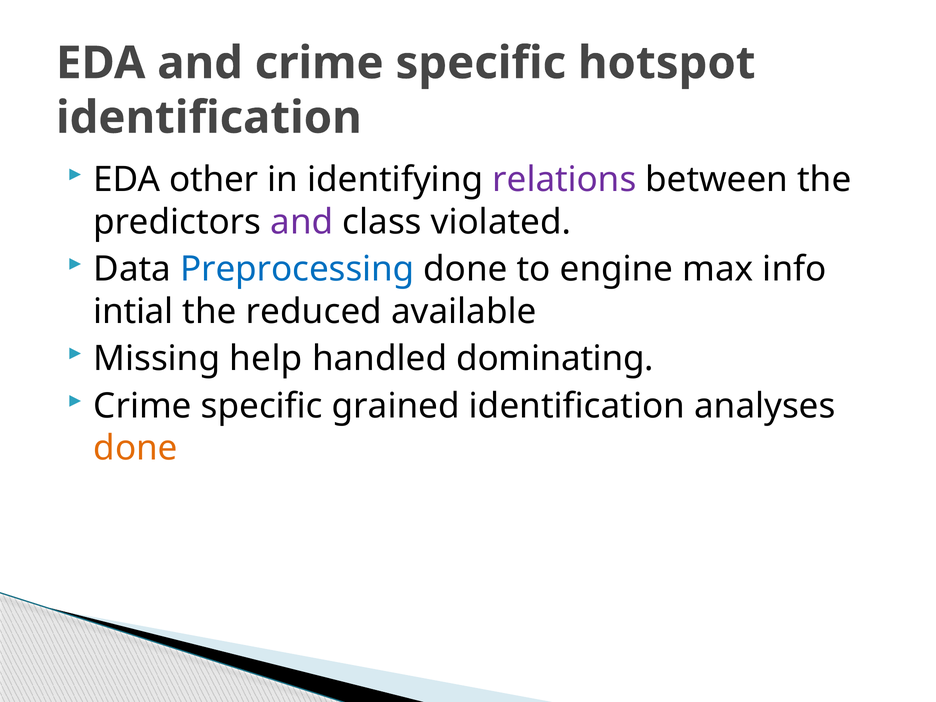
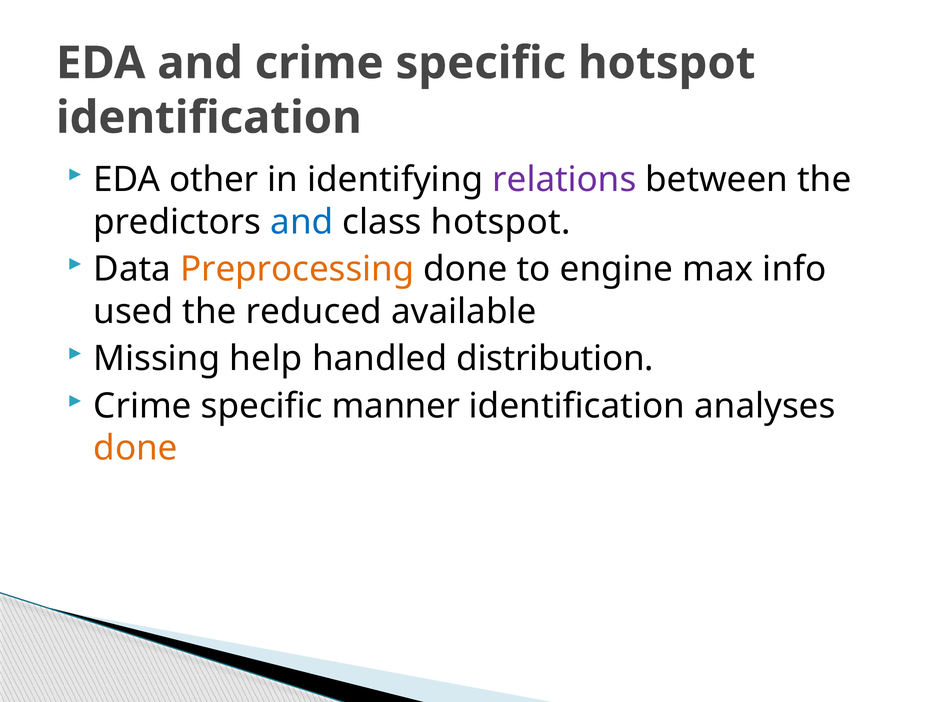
and at (302, 222) colour: purple -> blue
class violated: violated -> hotspot
Preprocessing colour: blue -> orange
intial: intial -> used
dominating: dominating -> distribution
grained: grained -> manner
